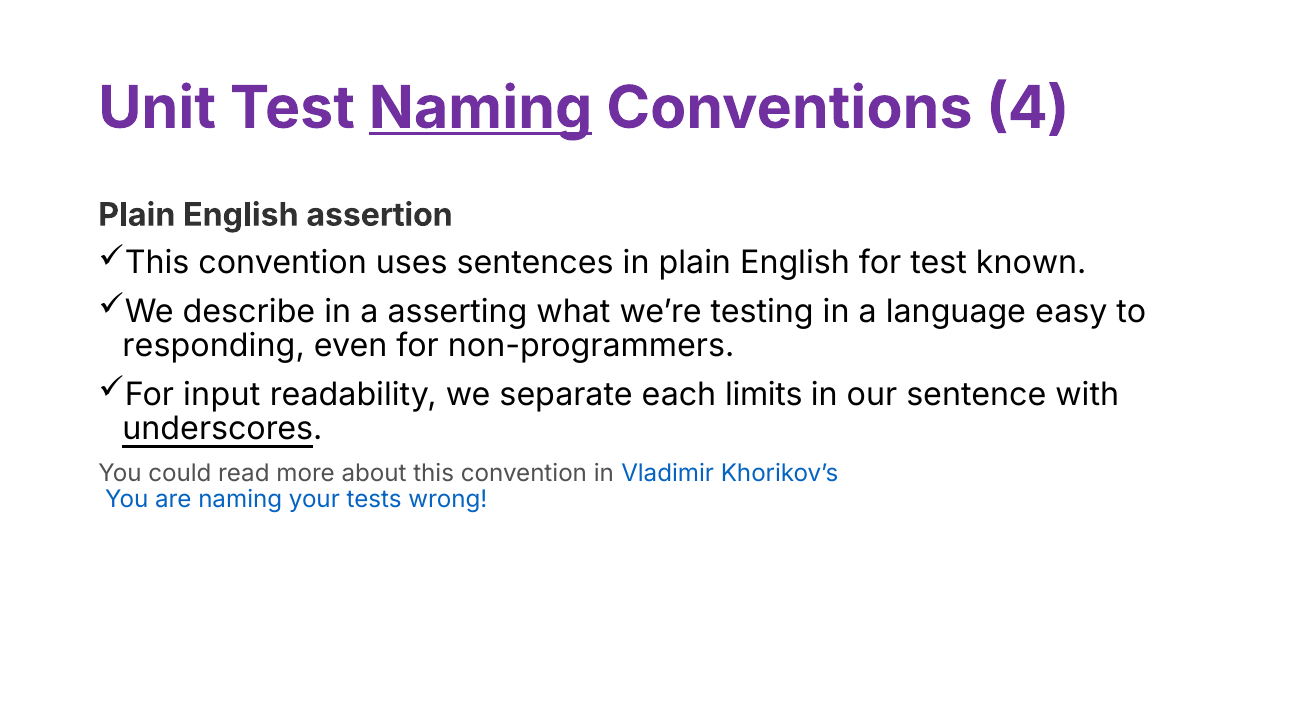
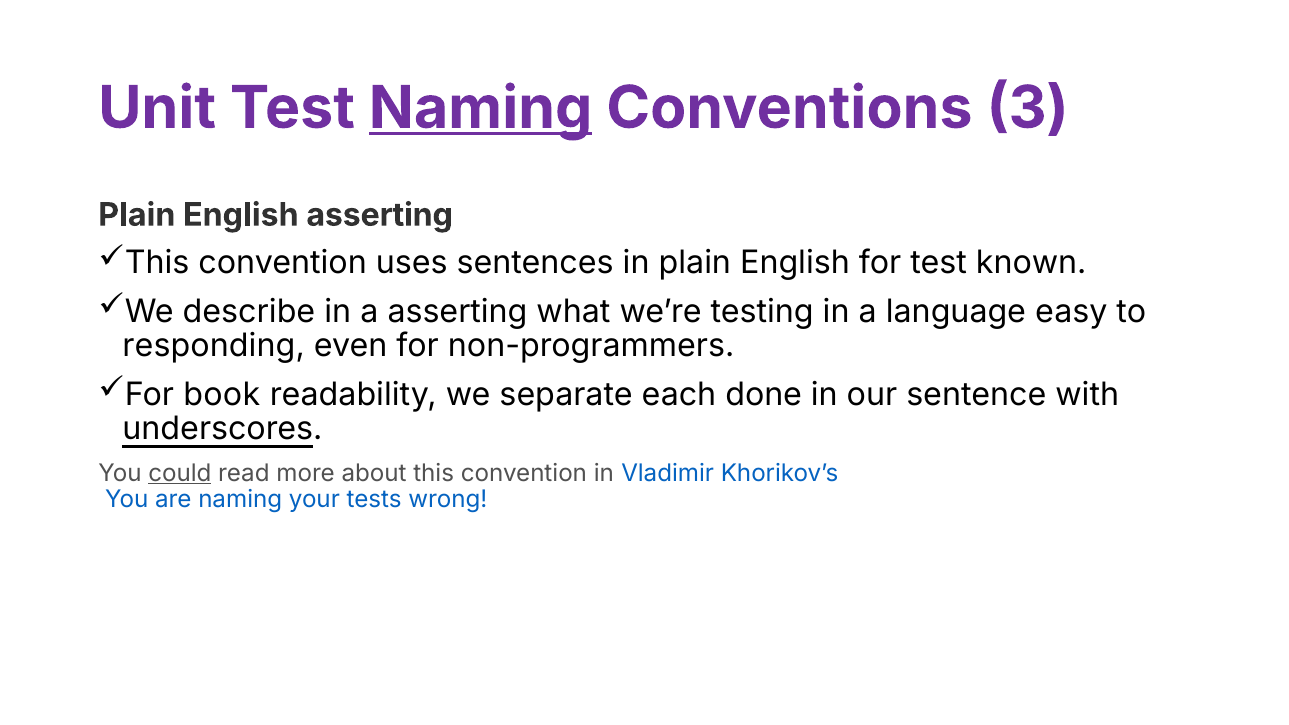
4: 4 -> 3
English assertion: assertion -> asserting
input: input -> book
limits: limits -> done
could underline: none -> present
